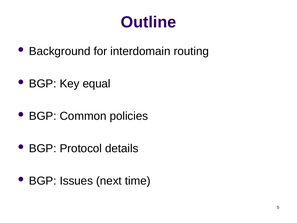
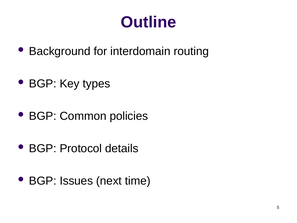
equal: equal -> types
